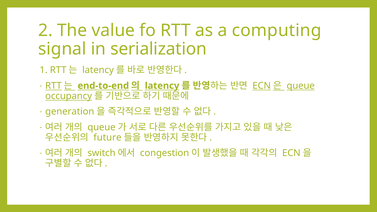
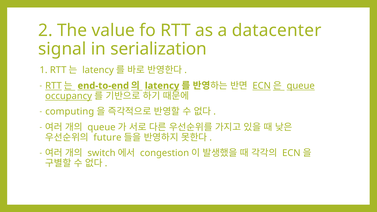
computing: computing -> datacenter
generation: generation -> computing
